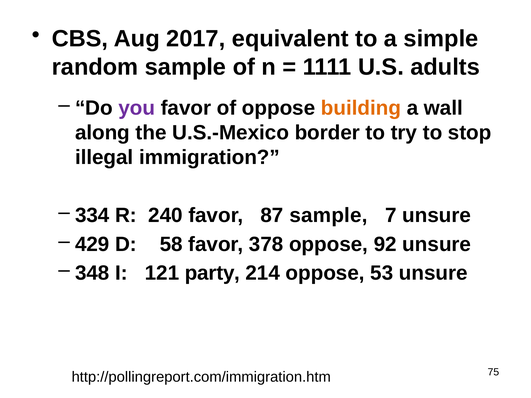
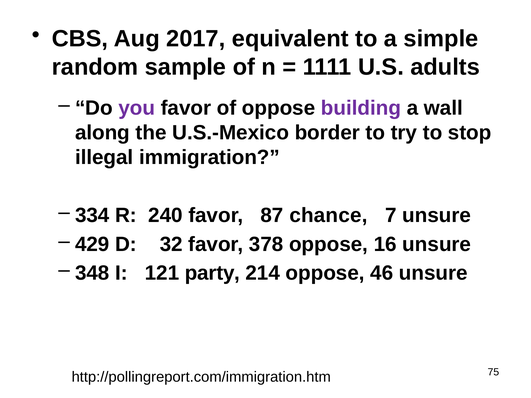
building colour: orange -> purple
87 sample: sample -> chance
58: 58 -> 32
92: 92 -> 16
53: 53 -> 46
